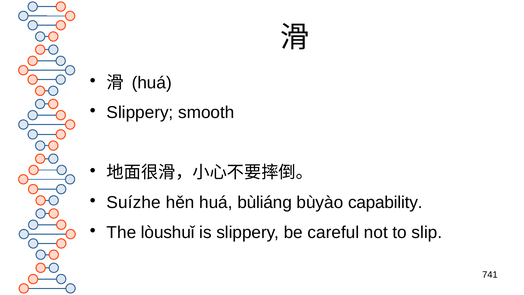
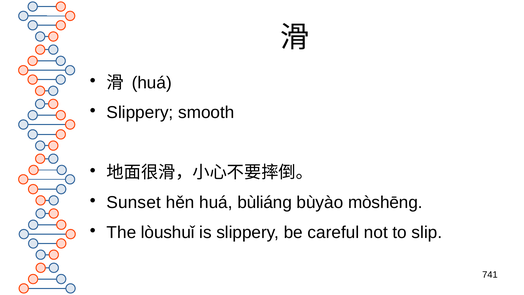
Suízhe: Suízhe -> Sunset
capability: capability -> mòshēng
